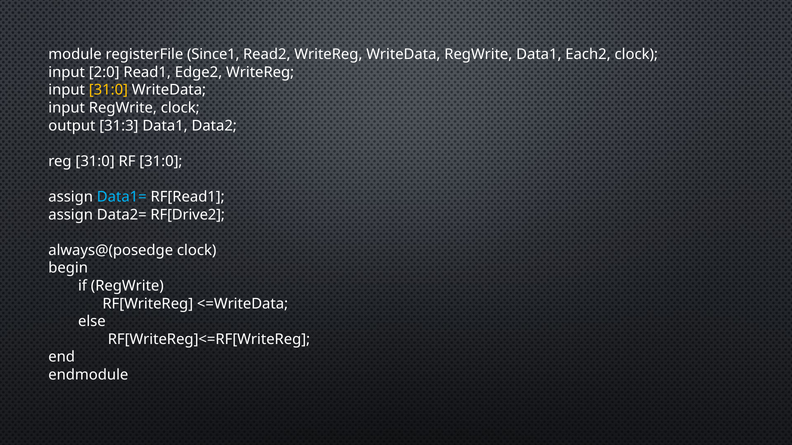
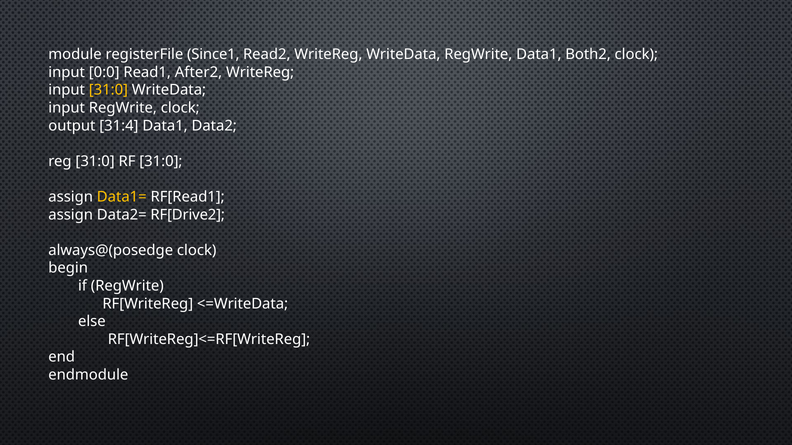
Each2: Each2 -> Both2
2:0: 2:0 -> 0:0
Edge2: Edge2 -> After2
31:3: 31:3 -> 31:4
Data1= colour: light blue -> yellow
